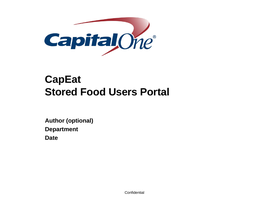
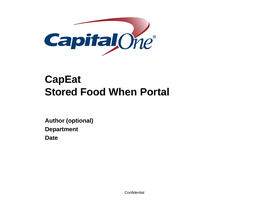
Users: Users -> When
